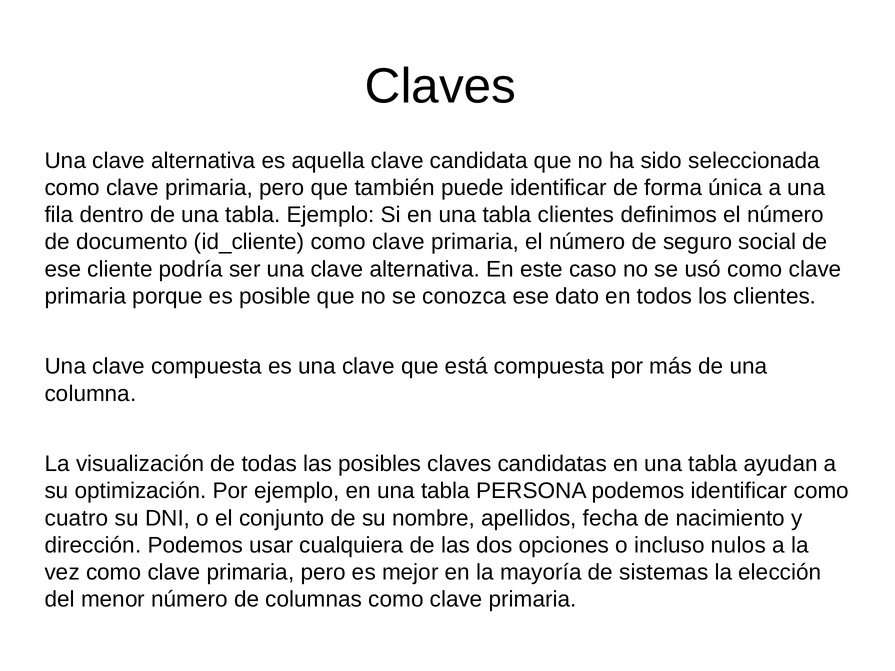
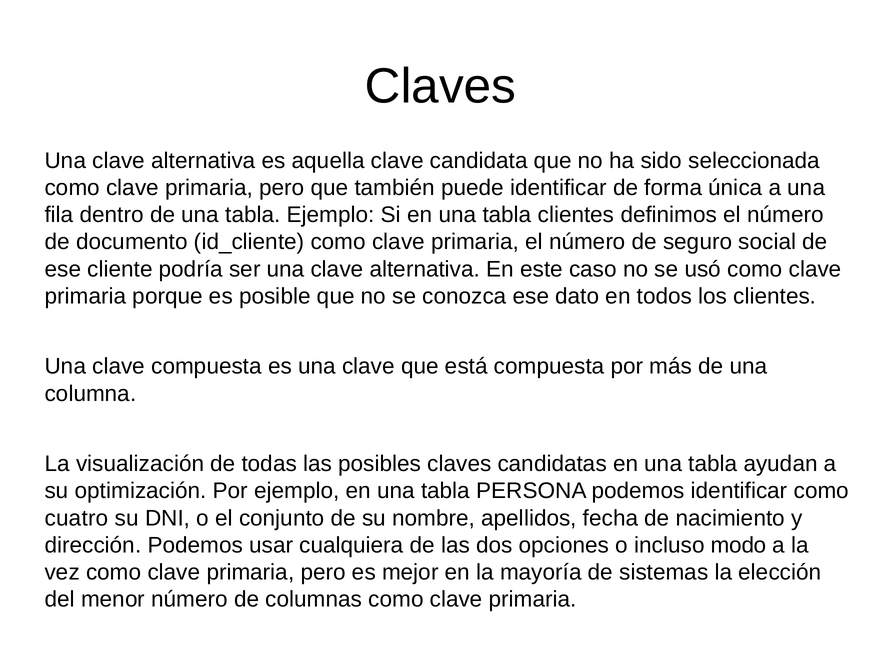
nulos: nulos -> modo
